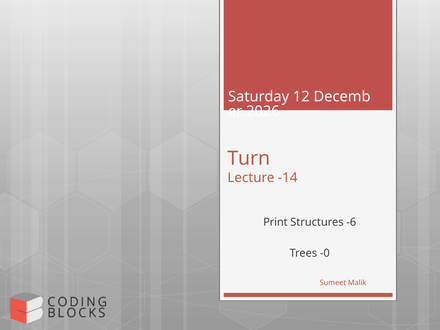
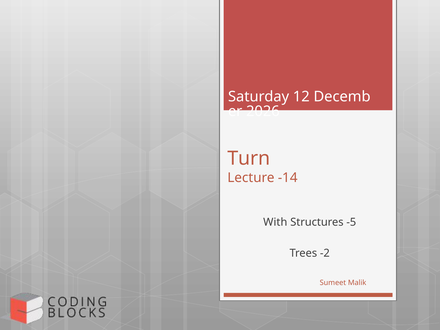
Print: Print -> With
-6: -6 -> -5
-0: -0 -> -2
